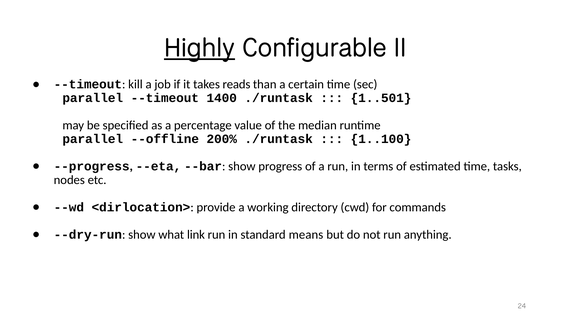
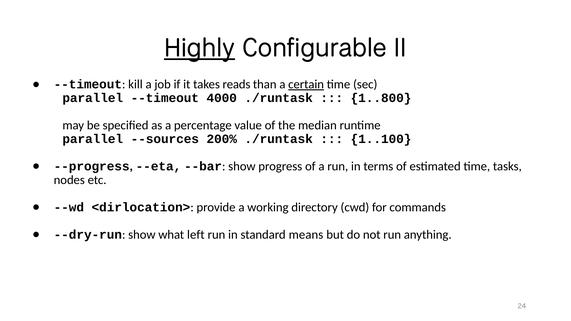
certain underline: none -> present
1400: 1400 -> 4000
1..501: 1..501 -> 1..800
--offline: --offline -> --sources
link: link -> left
